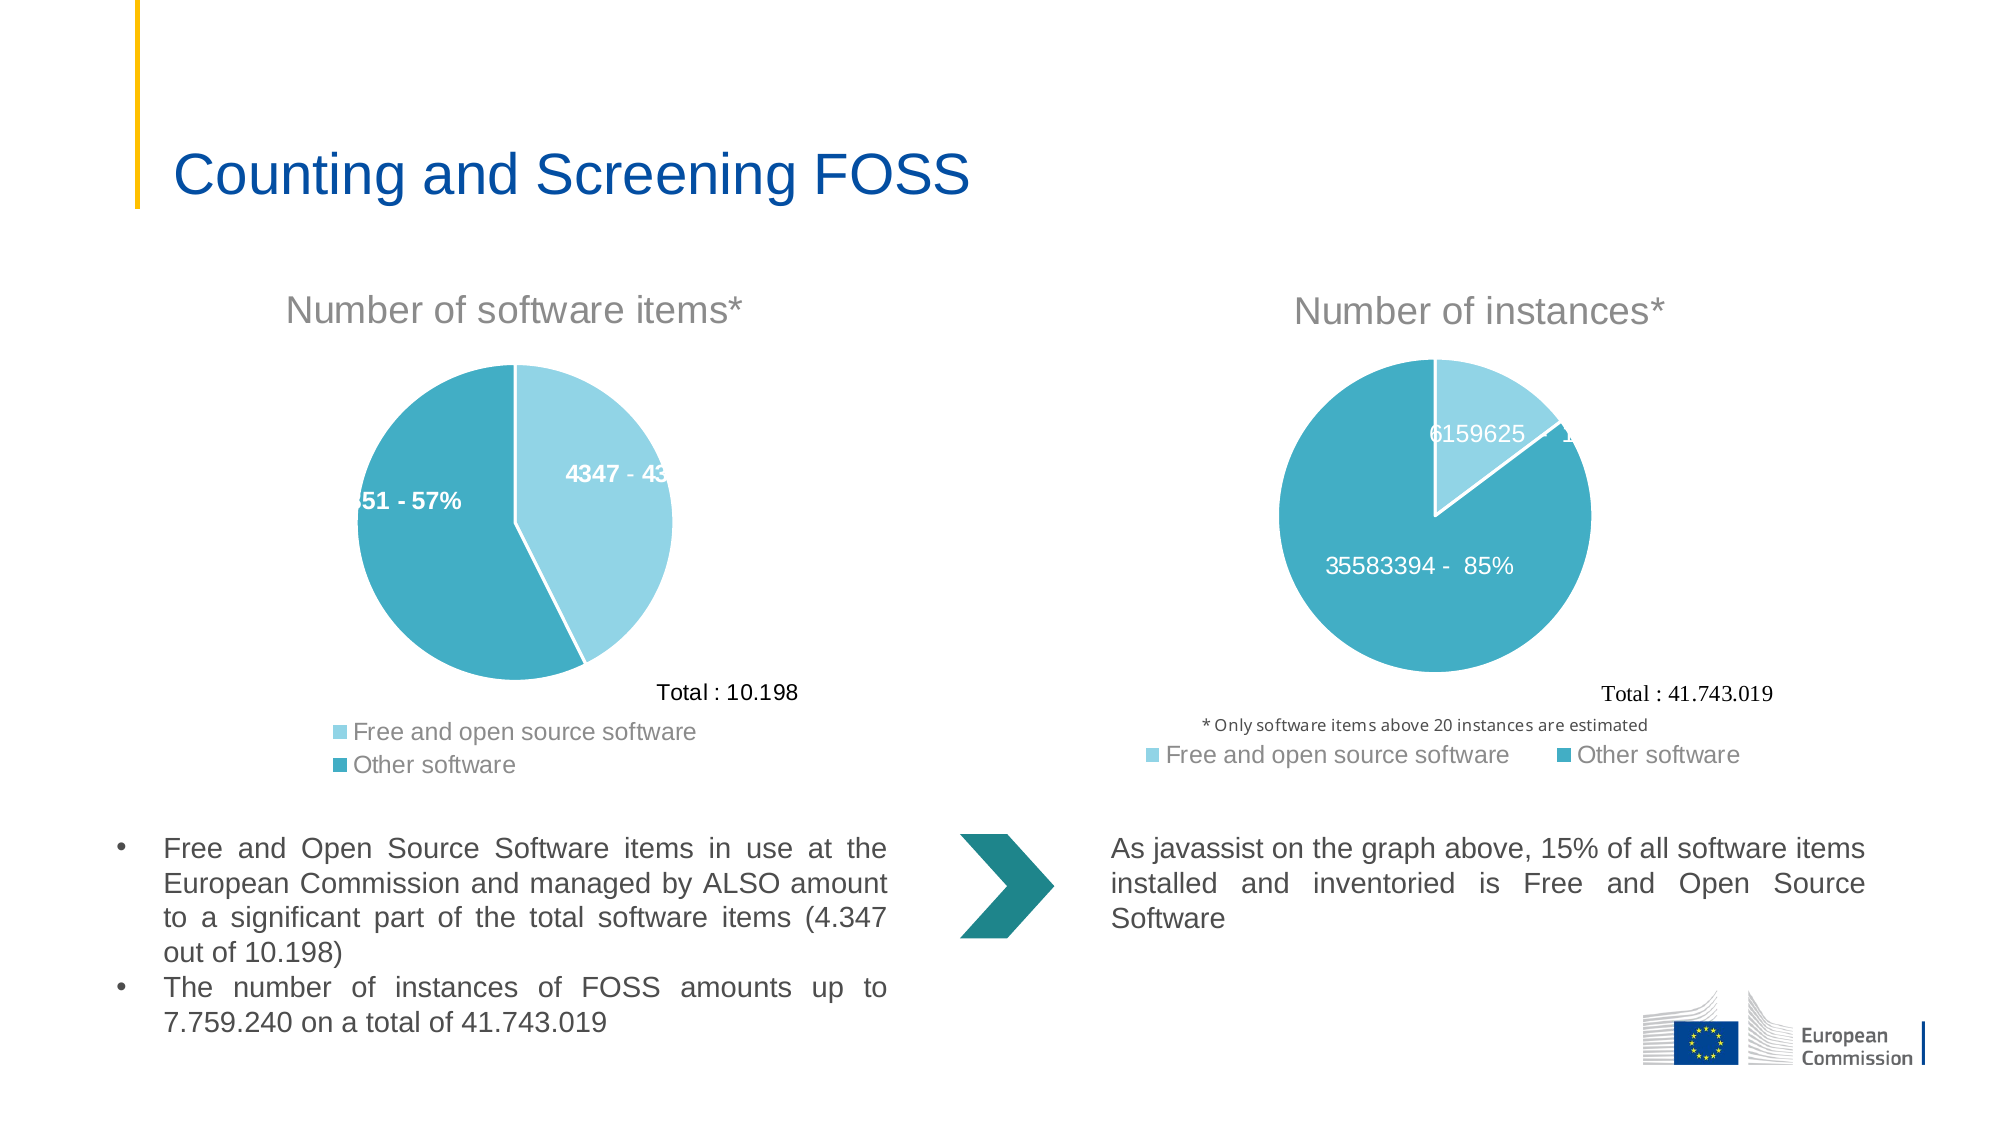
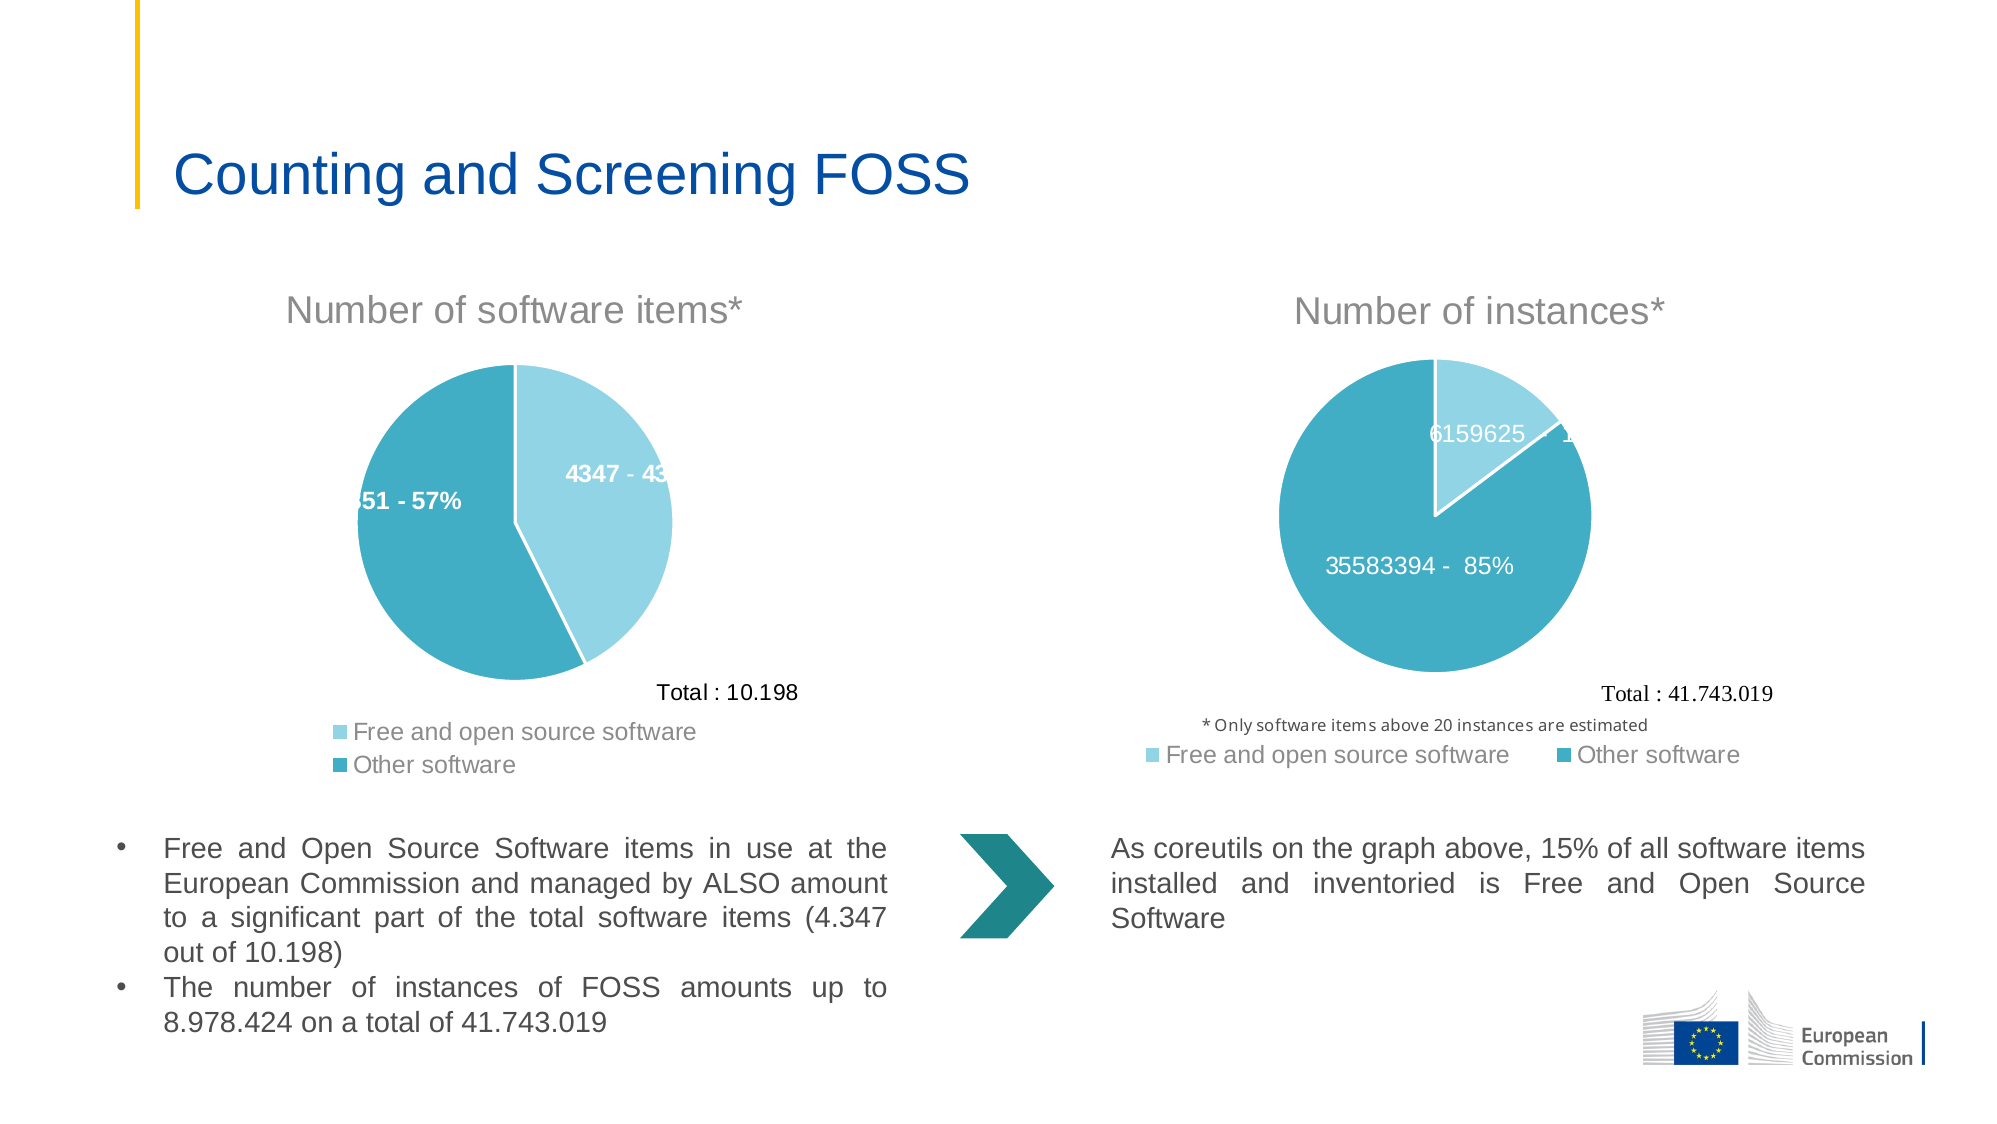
javassist: javassist -> coreutils
7.759.240: 7.759.240 -> 8.978.424
